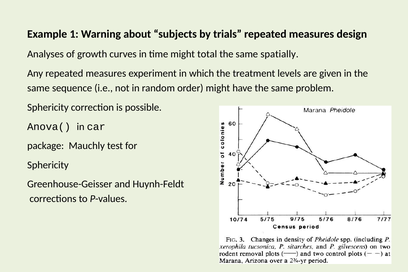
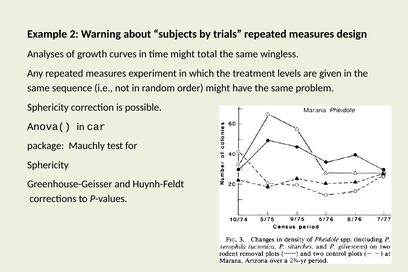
1: 1 -> 2
spatially: spatially -> wingless
